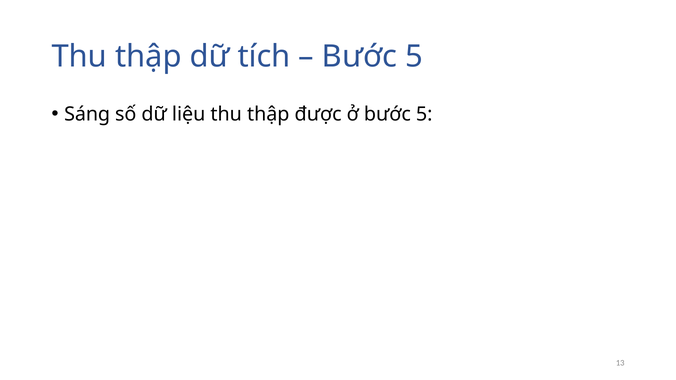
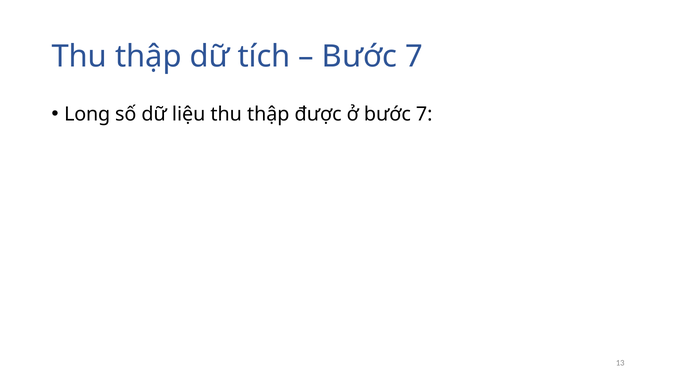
5 at (414, 57): 5 -> 7
Sáng: Sáng -> Long
ở bước 5: 5 -> 7
